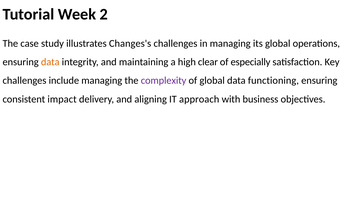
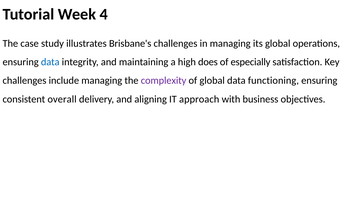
2: 2 -> 4
Changes's: Changes's -> Brisbane's
data at (50, 62) colour: orange -> blue
clear: clear -> does
impact: impact -> overall
